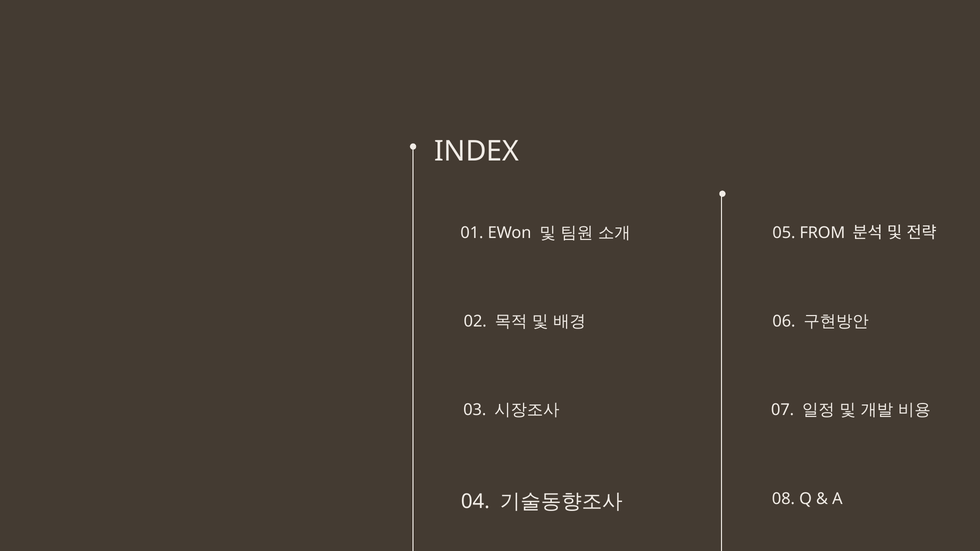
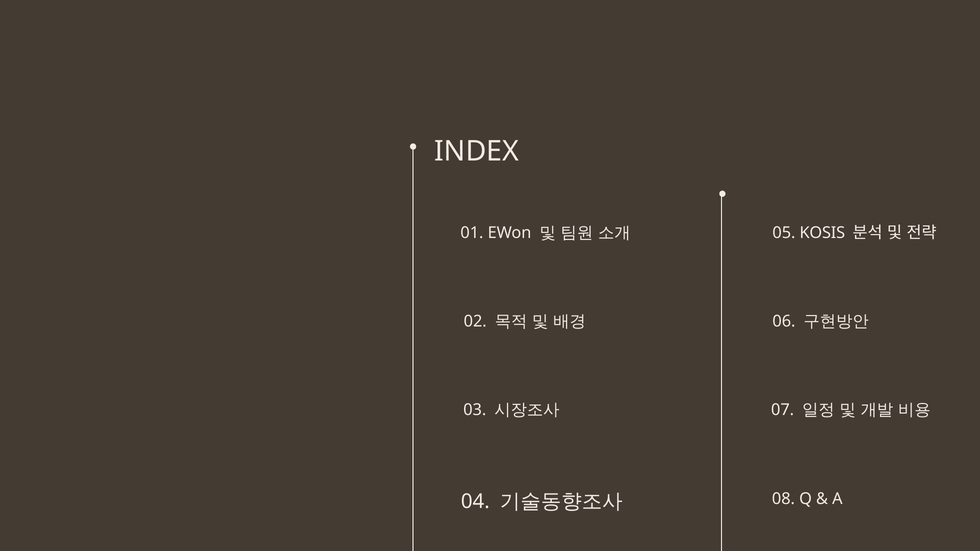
FROM: FROM -> KOSIS
